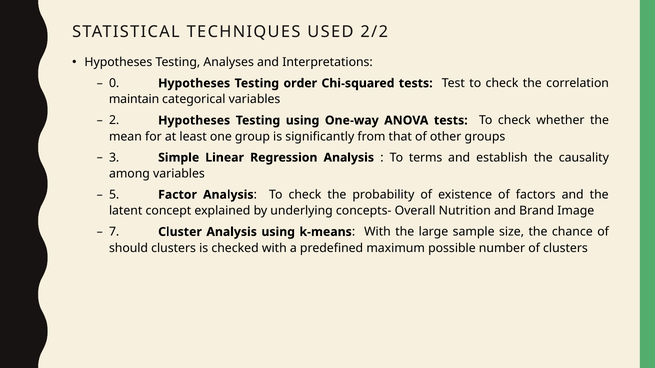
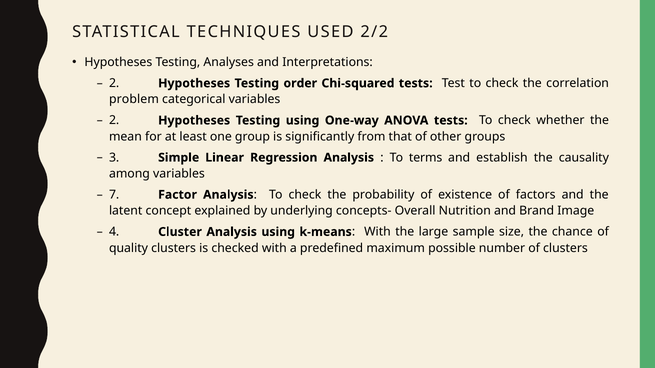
0 at (114, 83): 0 -> 2
maintain: maintain -> problem
5: 5 -> 7
7: 7 -> 4
should: should -> quality
